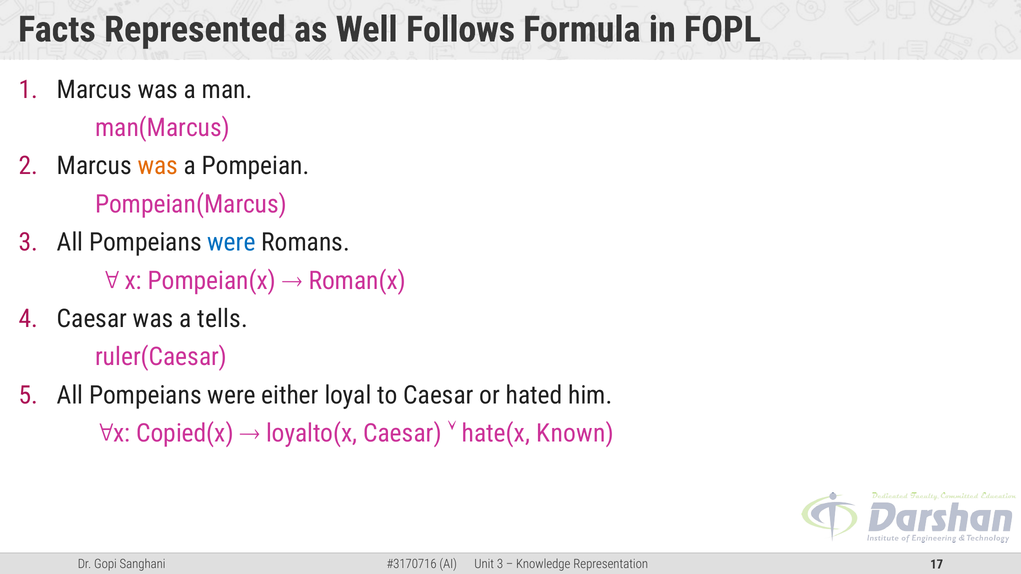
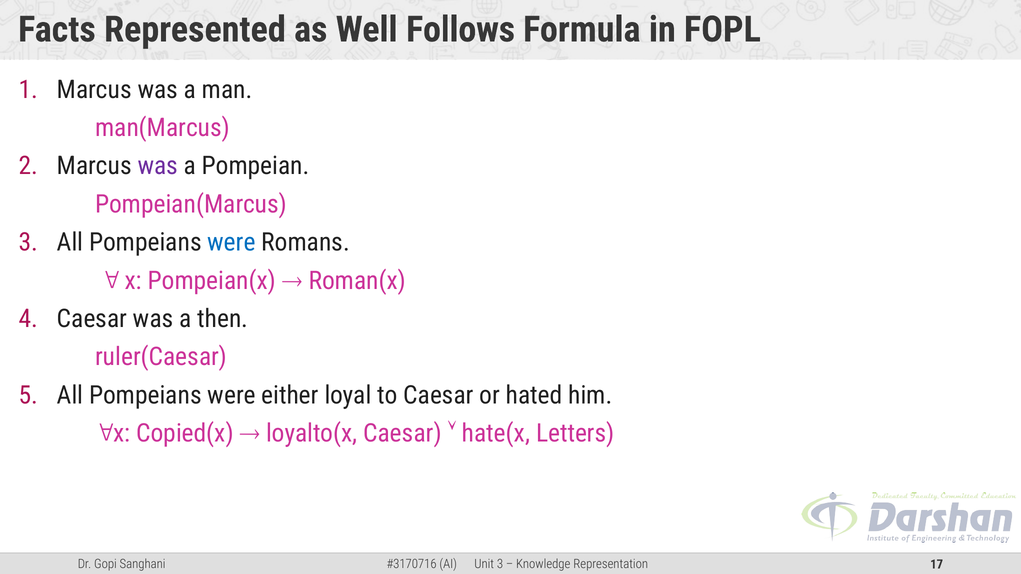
was at (158, 166) colour: orange -> purple
tells: tells -> then
Known: Known -> Letters
